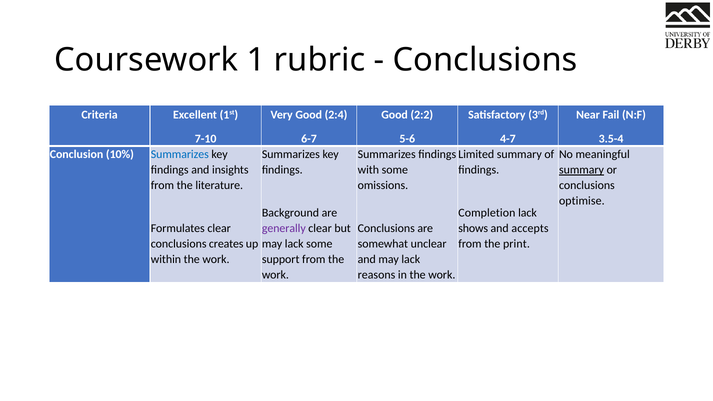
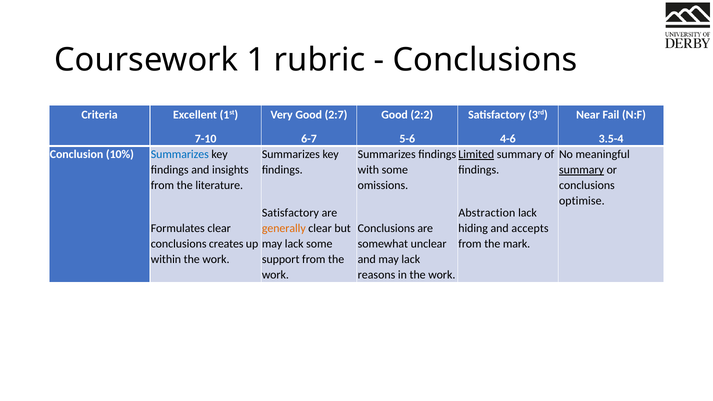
2:4: 2:4 -> 2:7
4-7: 4-7 -> 4-6
Limited underline: none -> present
Background at (290, 213): Background -> Satisfactory
Completion: Completion -> Abstraction
generally colour: purple -> orange
shows: shows -> hiding
print: print -> mark
